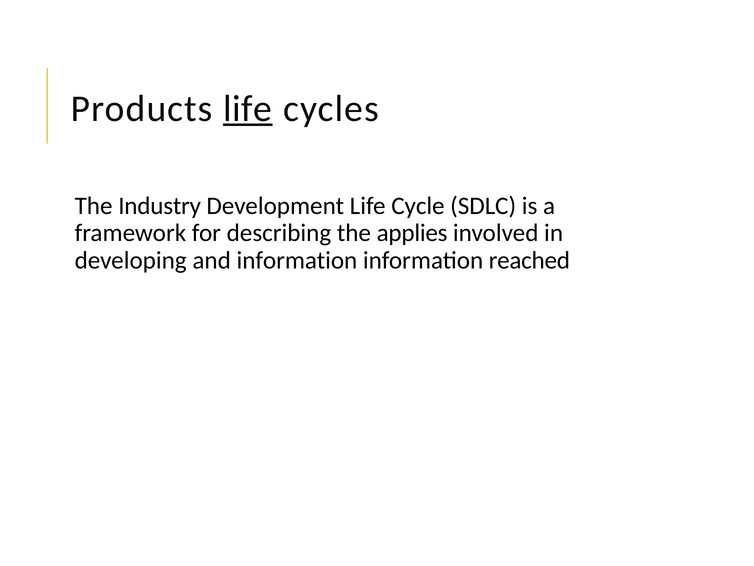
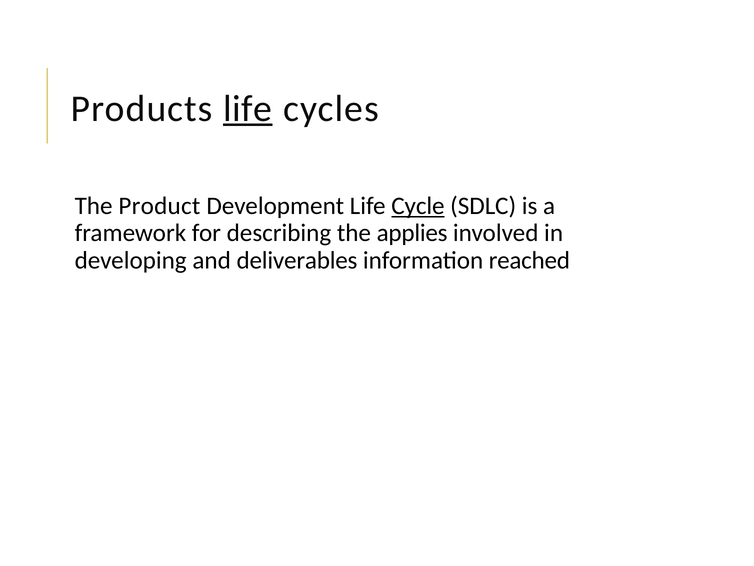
Industry: Industry -> Product
Cycle underline: none -> present
and information: information -> deliverables
